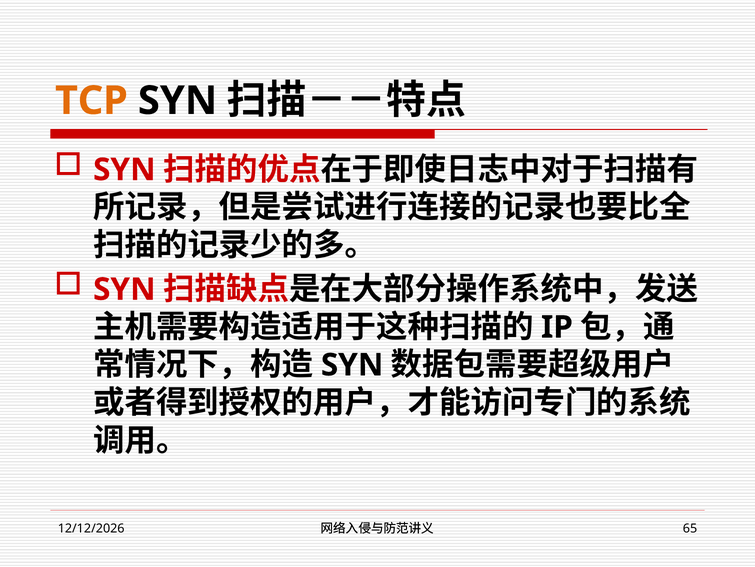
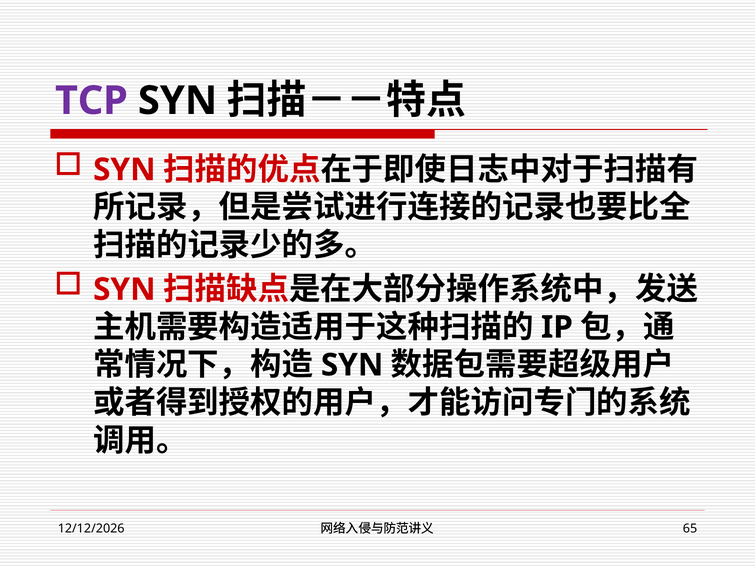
TCP colour: orange -> purple
